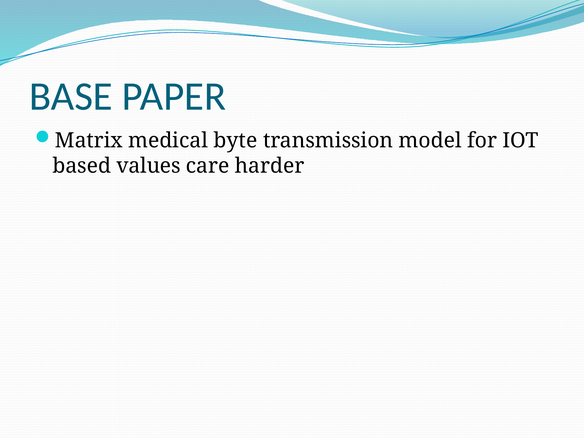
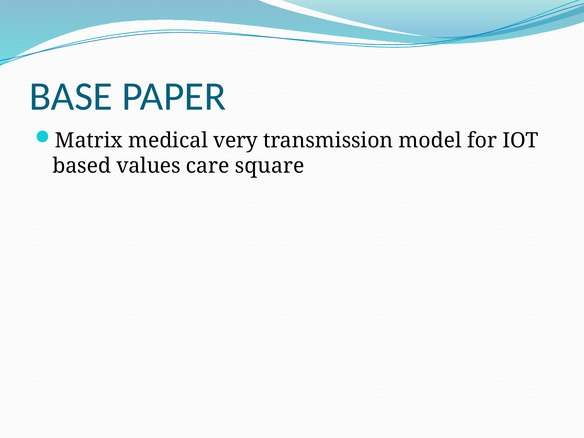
byte: byte -> very
harder: harder -> square
